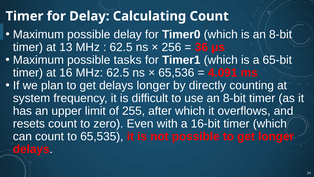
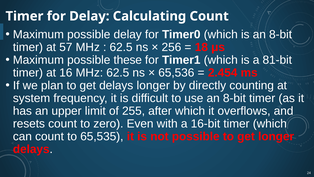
13: 13 -> 57
36: 36 -> 18
tasks: tasks -> these
65-bit: 65-bit -> 81-bit
4.091: 4.091 -> 2.454
